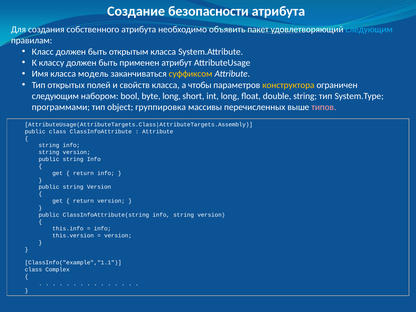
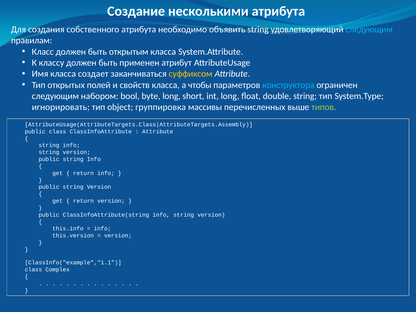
безопасности: безопасности -> несколькими
объявить пакет: пакет -> string
модель: модель -> создает
конструктора colour: yellow -> light blue
программами: программами -> игнорировать
типов colour: pink -> light green
